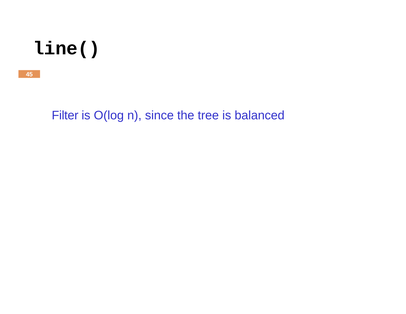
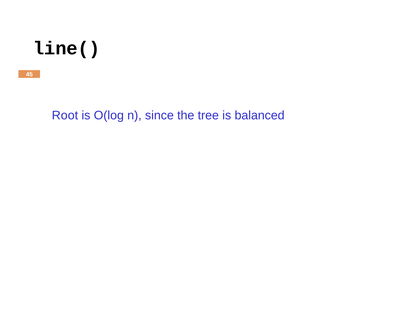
Filter: Filter -> Root
